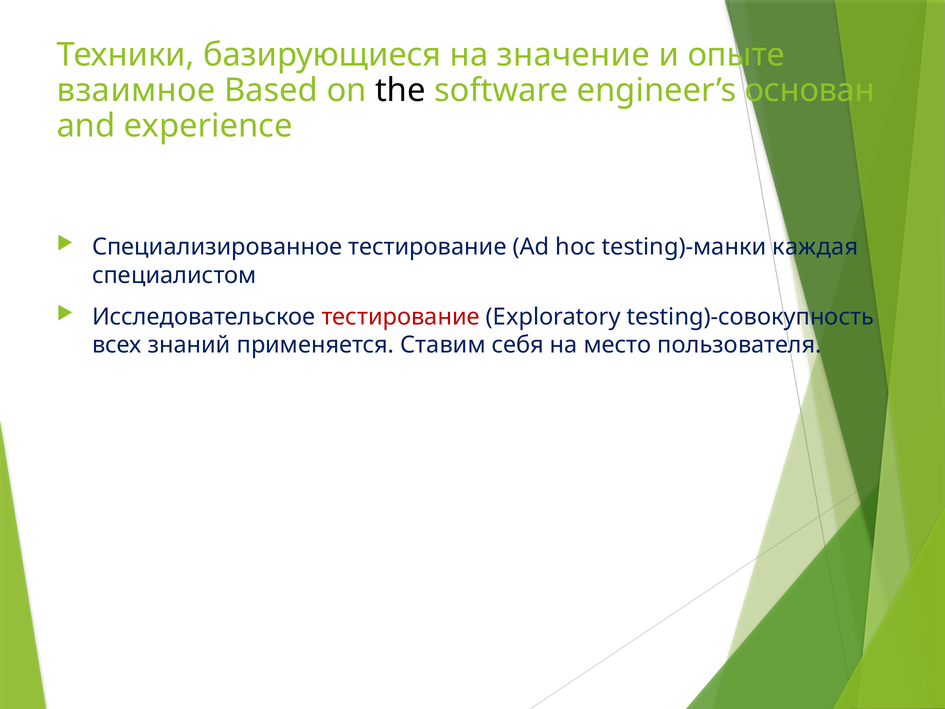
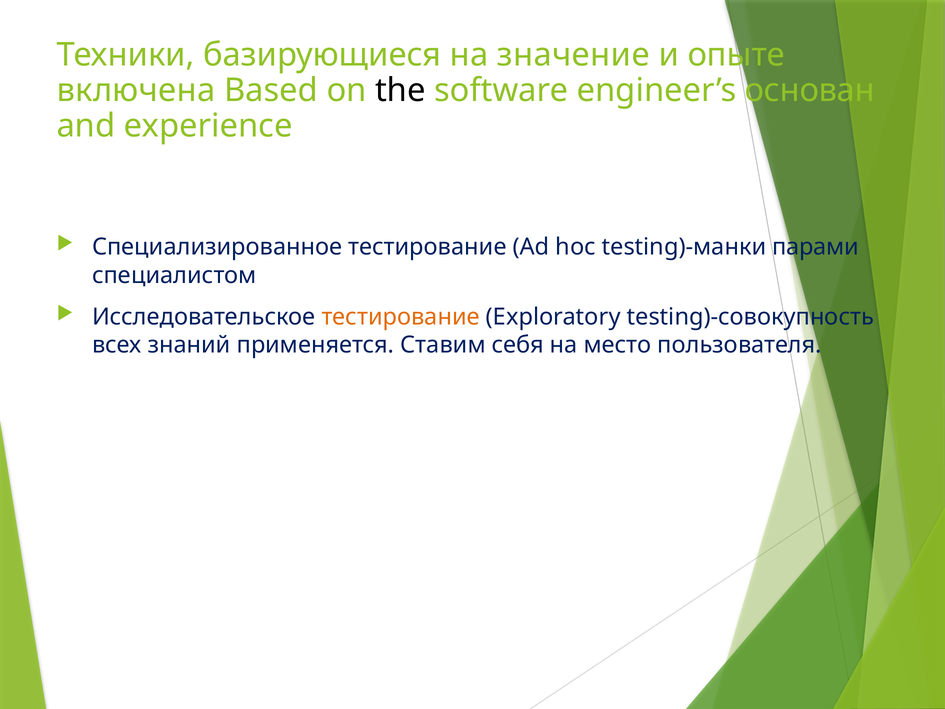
взаимное: взаимное -> включена
каждая: каждая -> парами
тестирование at (401, 317) colour: red -> orange
